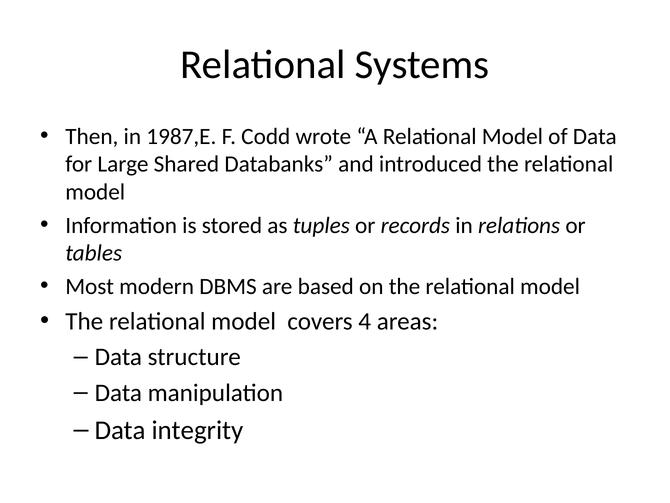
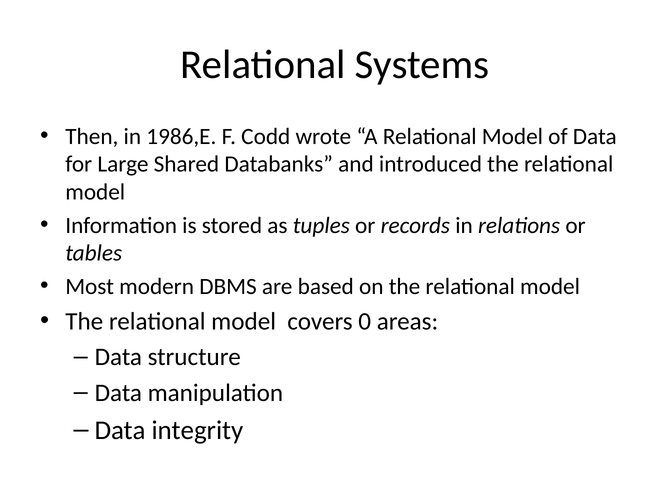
1987,E: 1987,E -> 1986,E
4: 4 -> 0
